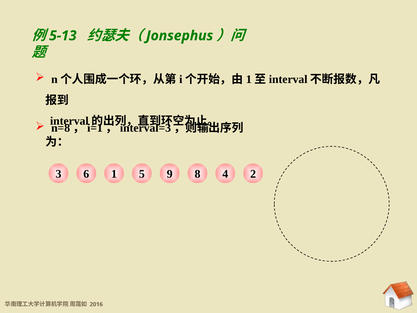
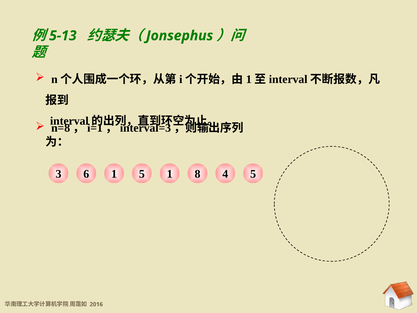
1 9: 9 -> 1
3 2: 2 -> 5
